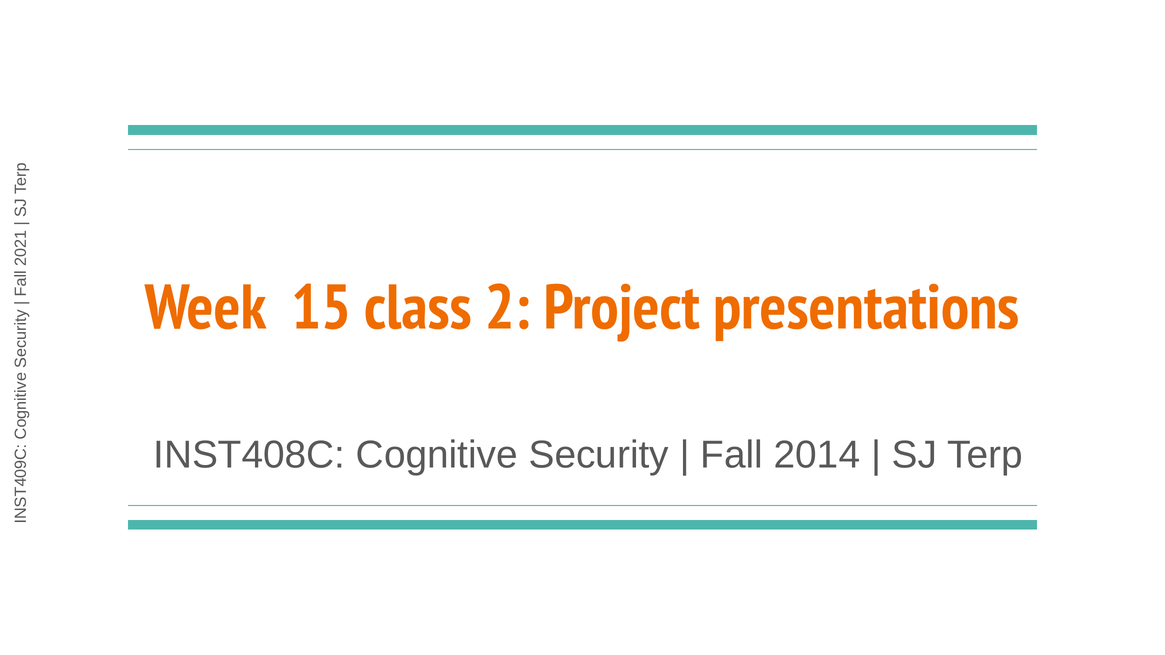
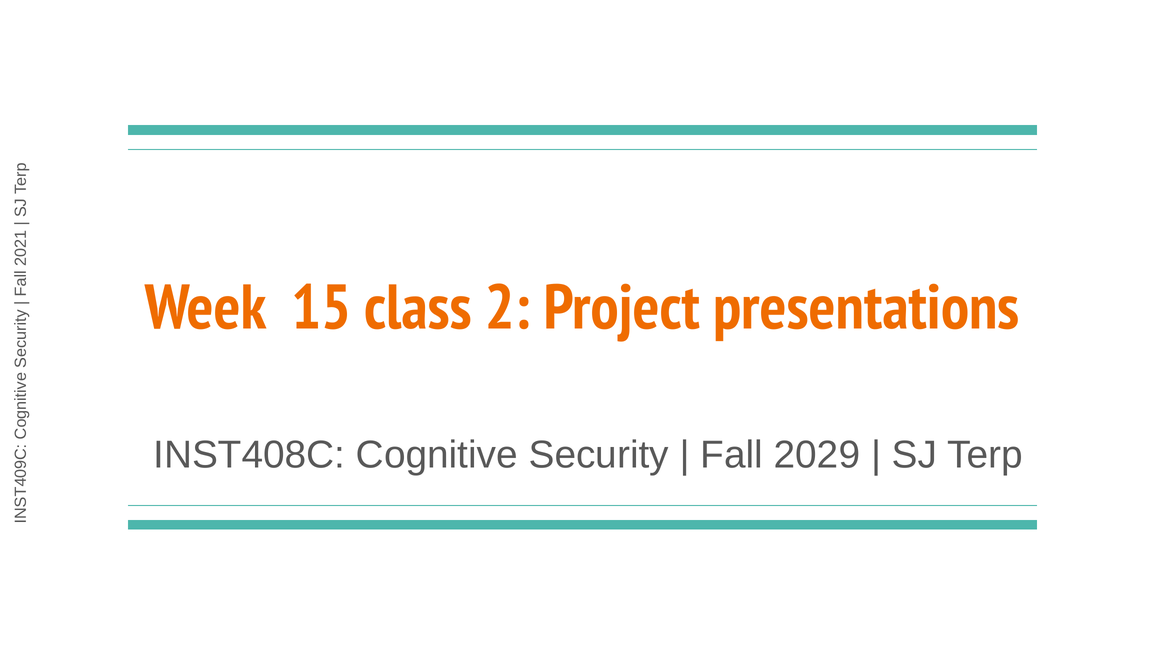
2014: 2014 -> 2029
